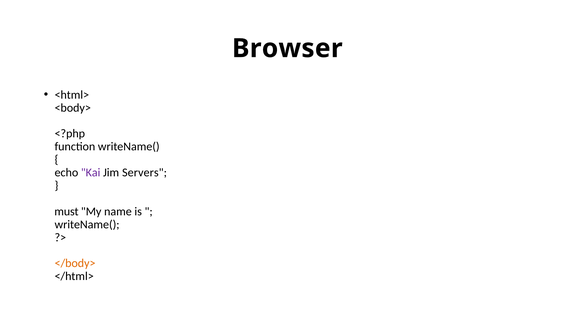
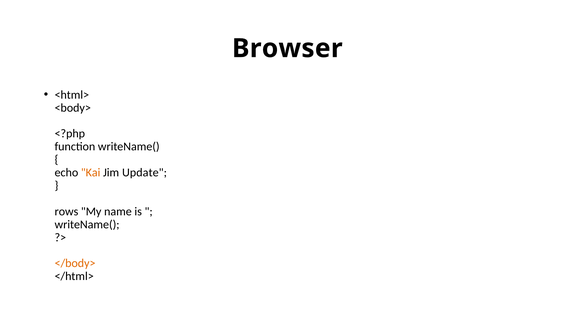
Kai colour: purple -> orange
Servers: Servers -> Update
must: must -> rows
